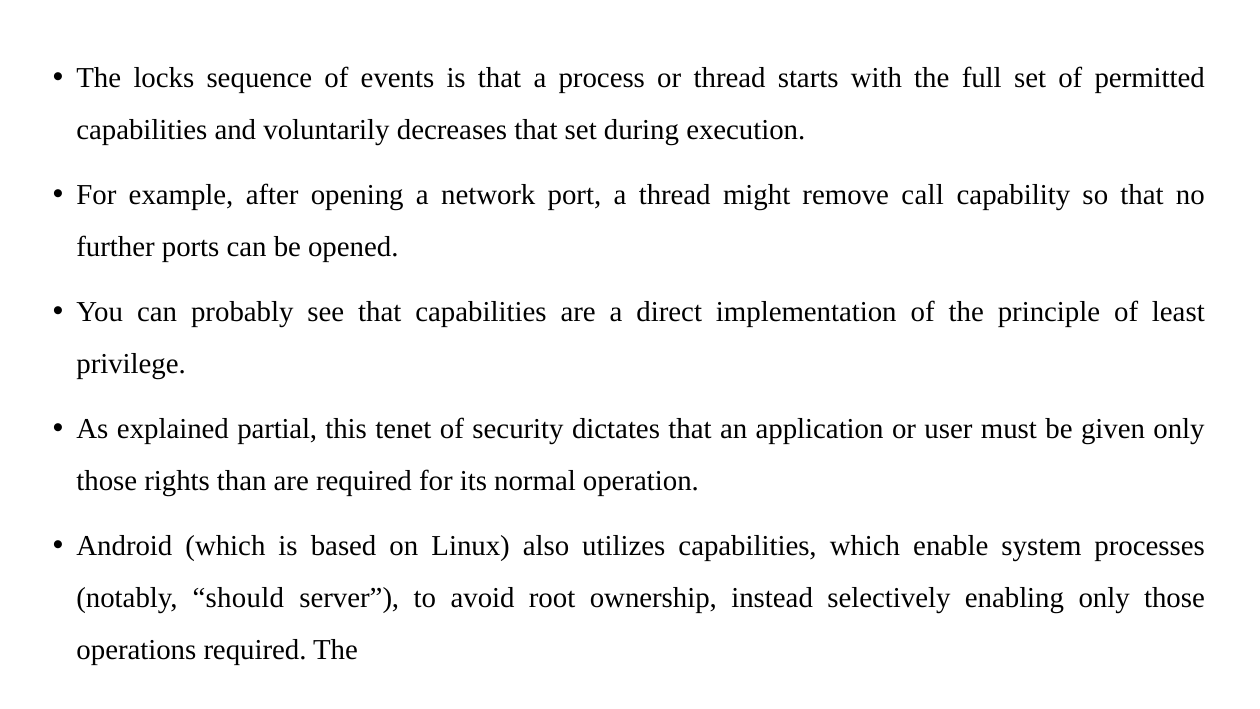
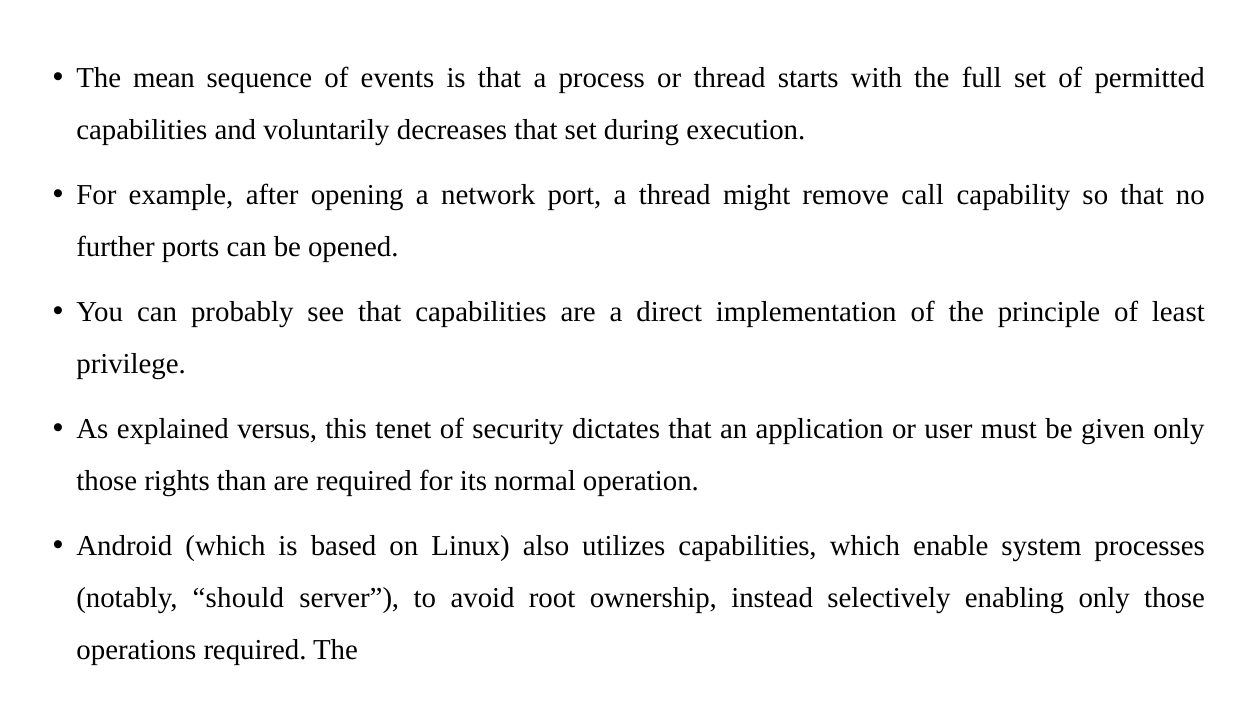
locks: locks -> mean
partial: partial -> versus
